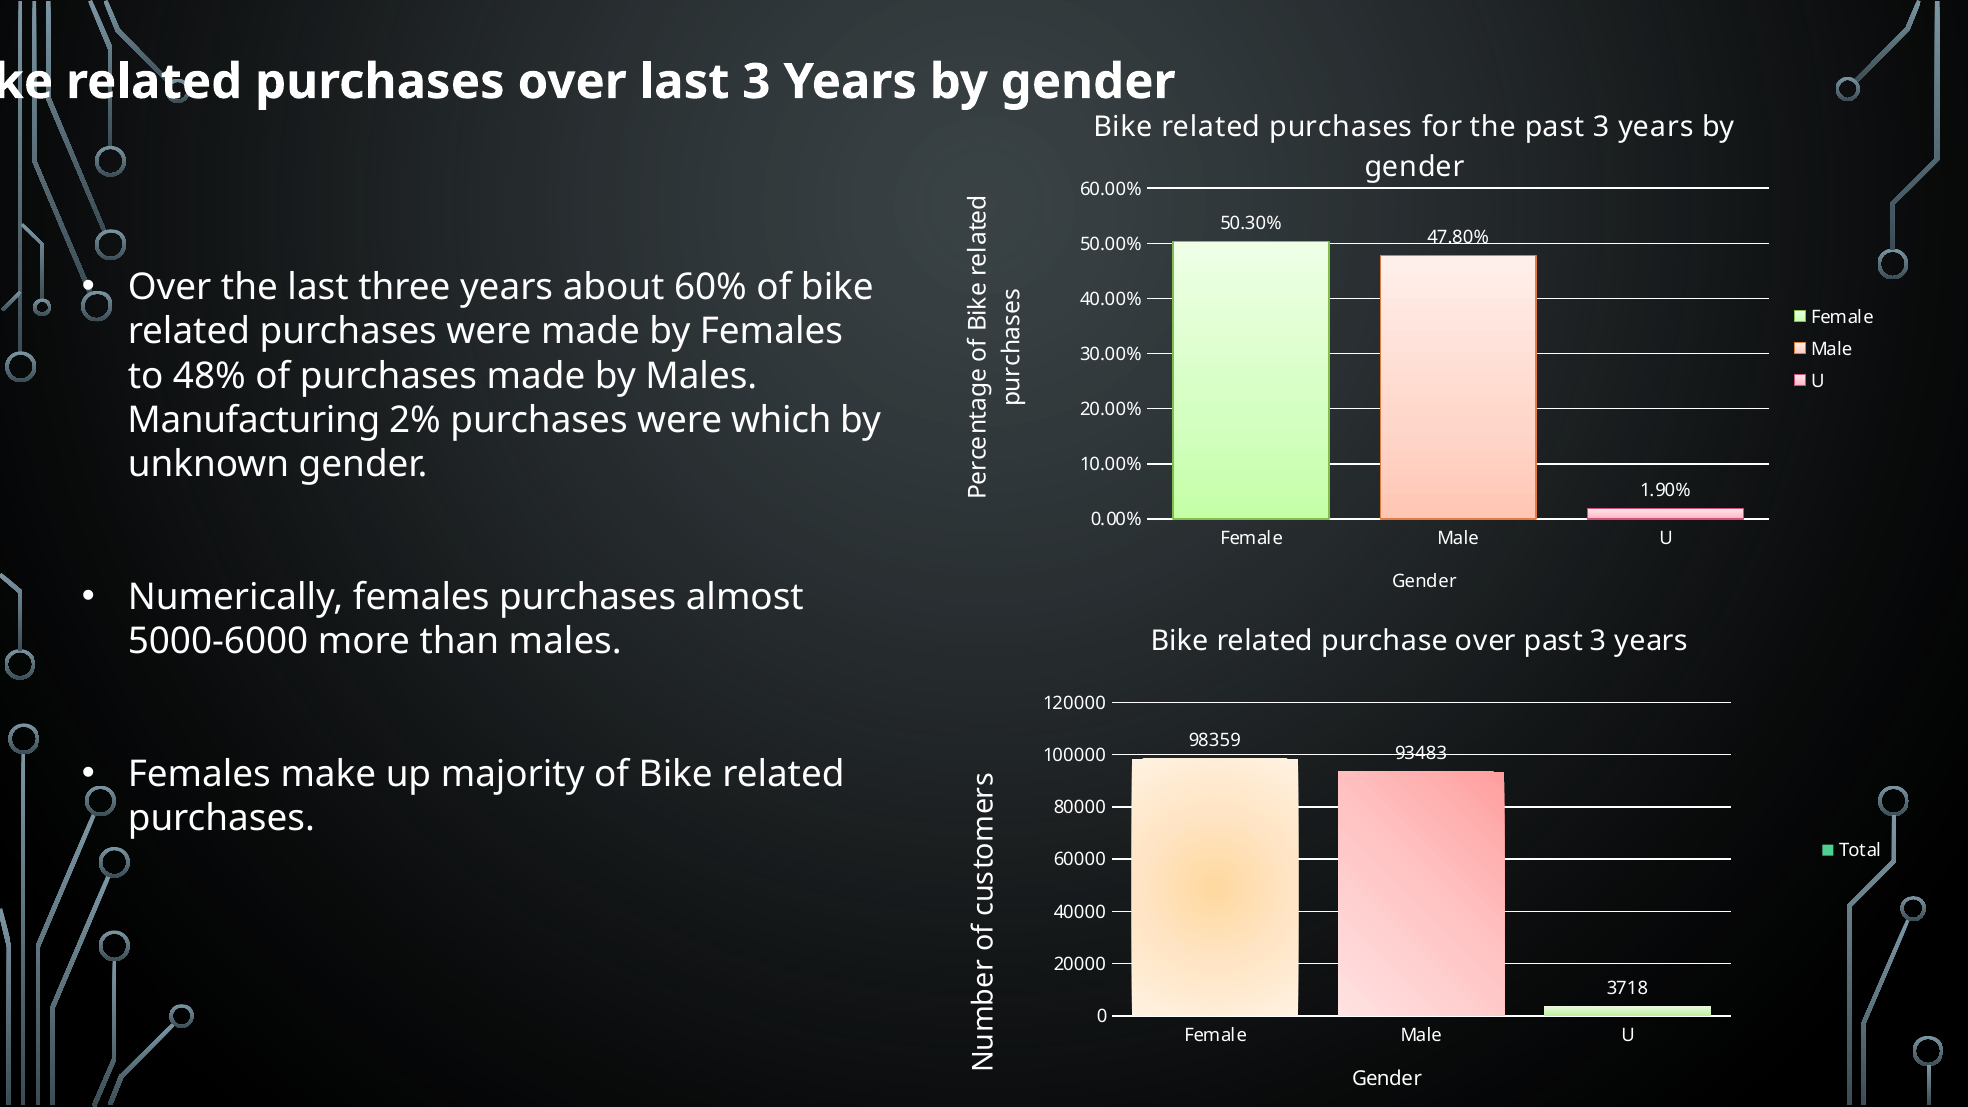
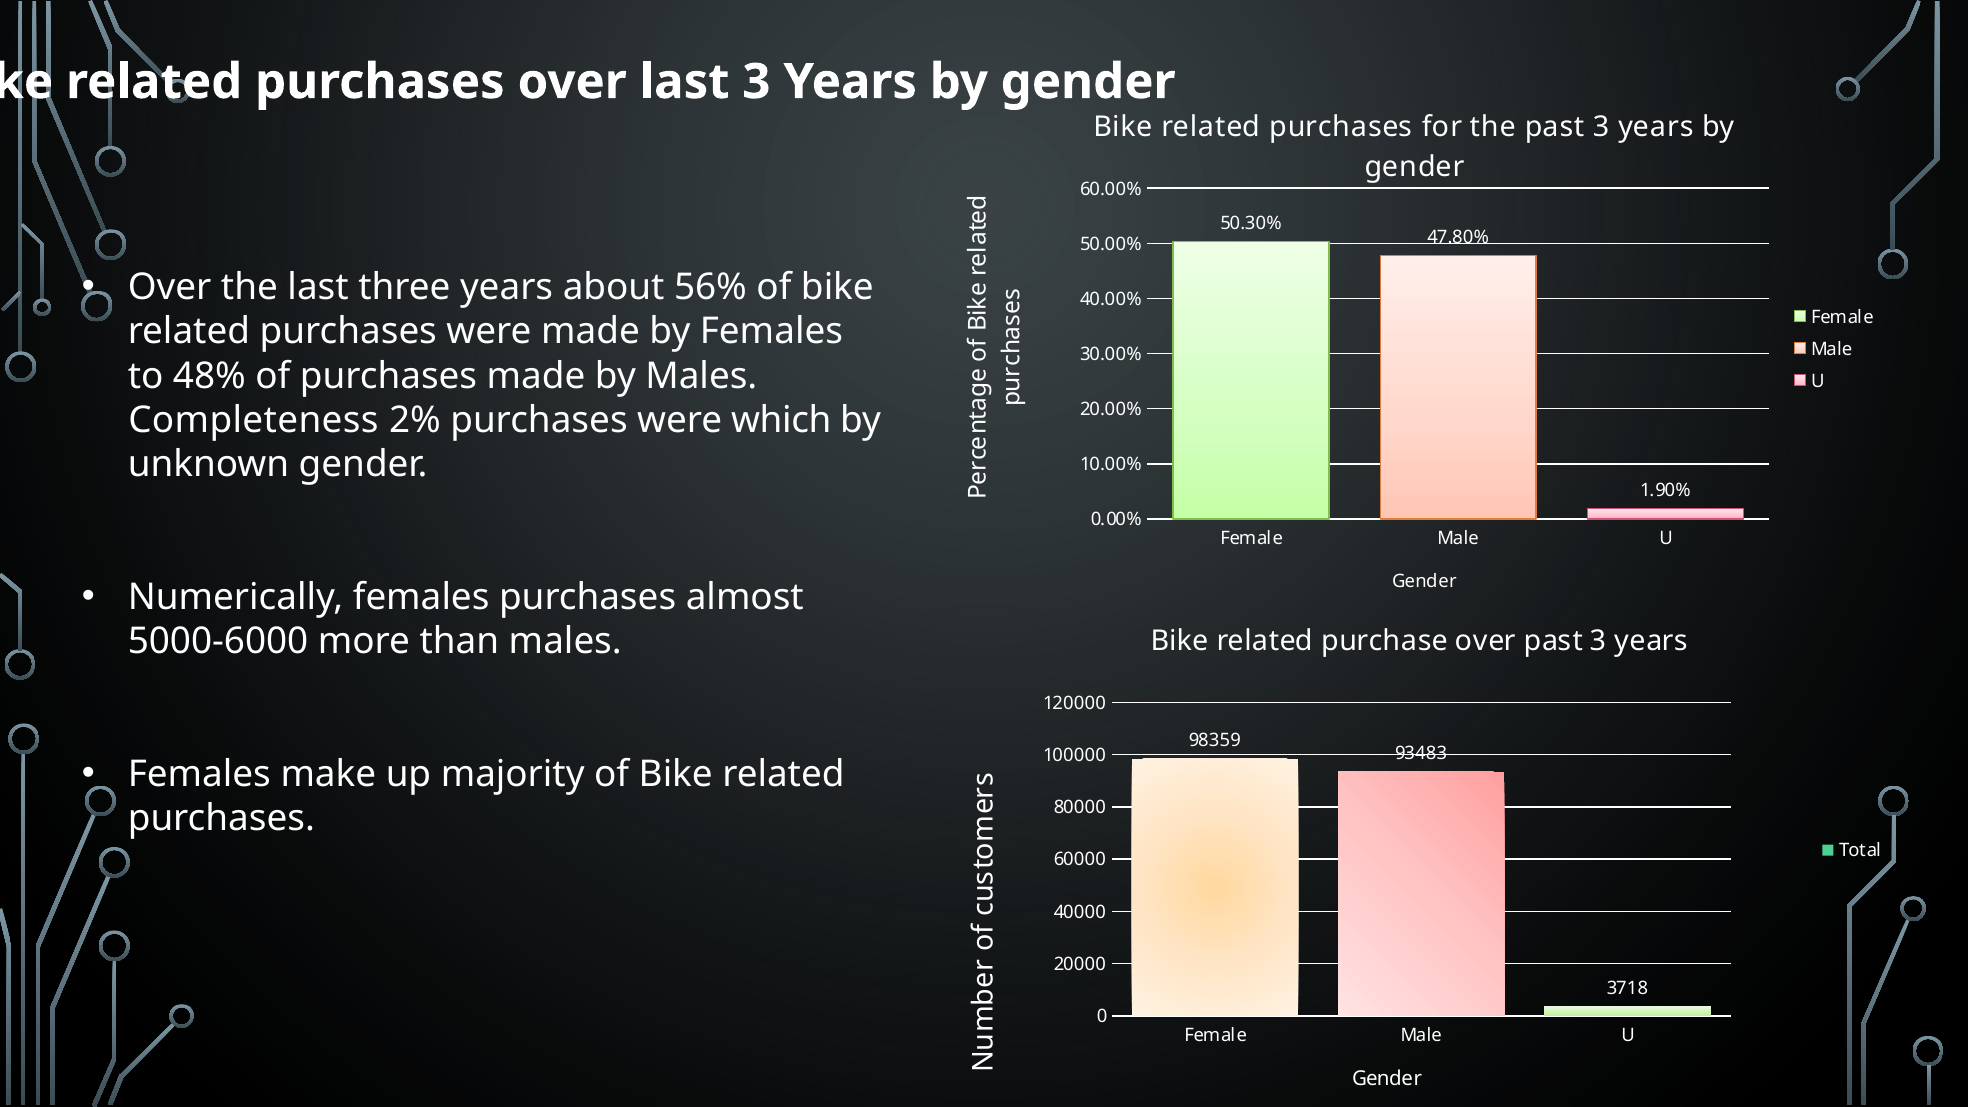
60%: 60% -> 56%
Manufacturing: Manufacturing -> Completeness
